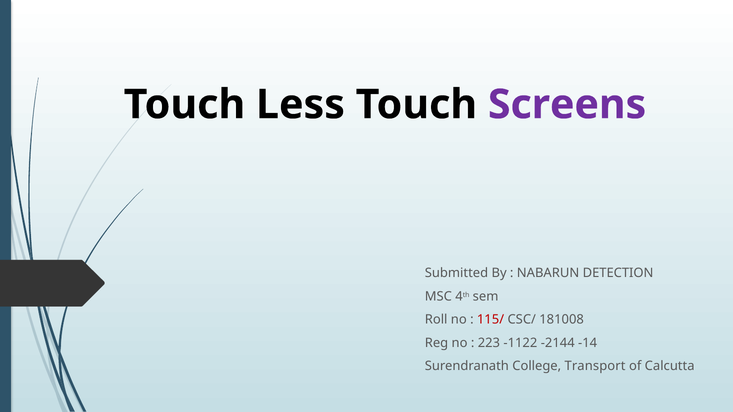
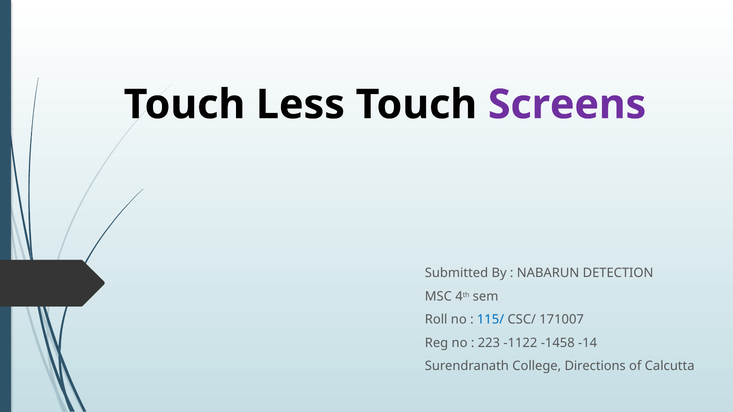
115/ colour: red -> blue
181008: 181008 -> 171007
-2144: -2144 -> -1458
Transport: Transport -> Directions
